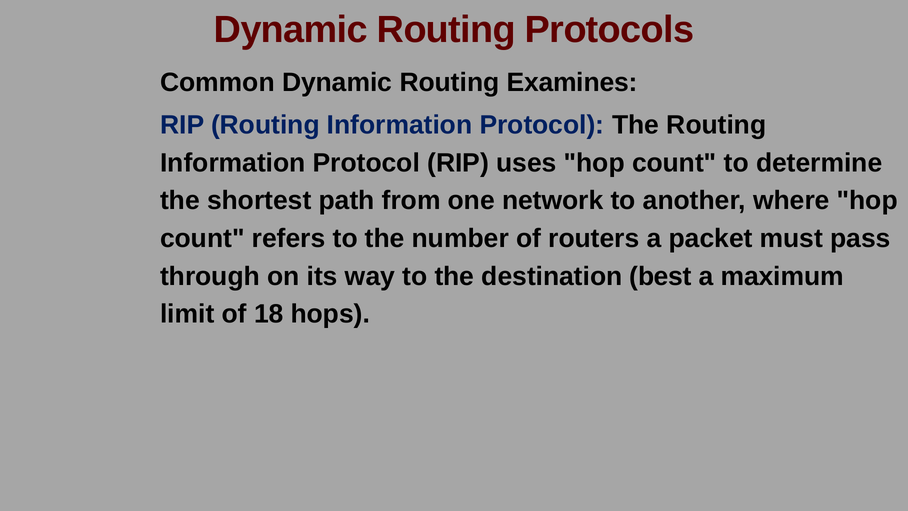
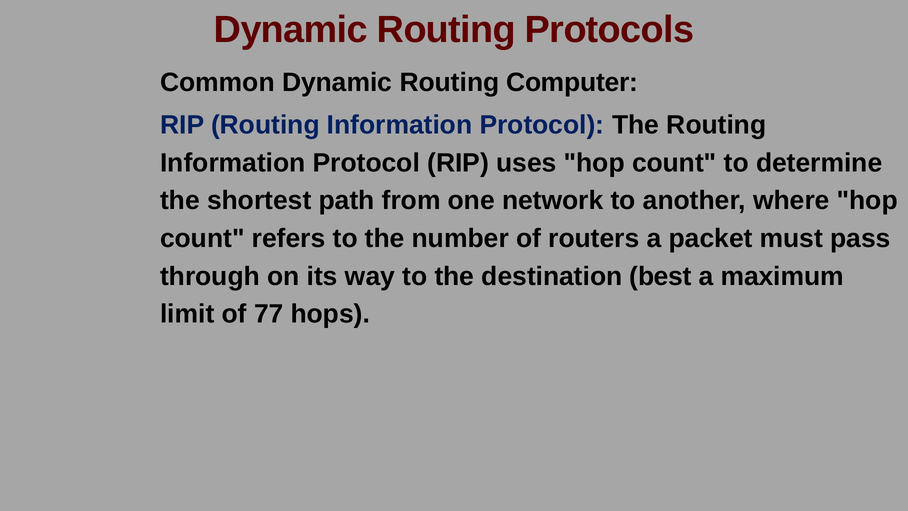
Examines: Examines -> Computer
18: 18 -> 77
